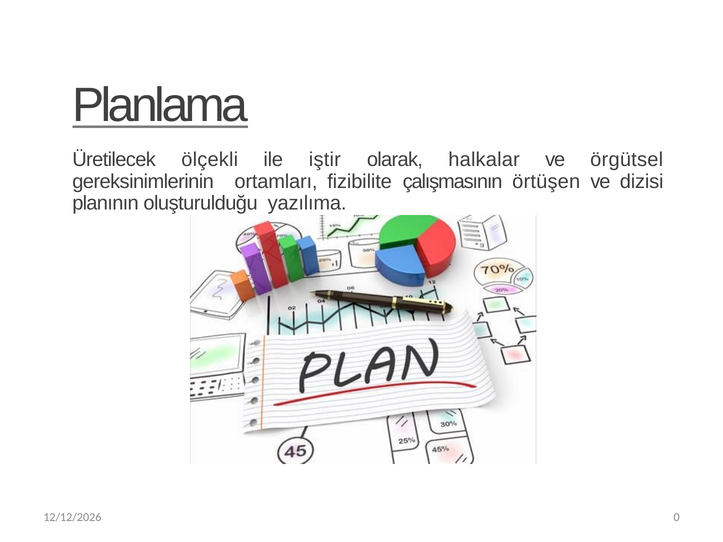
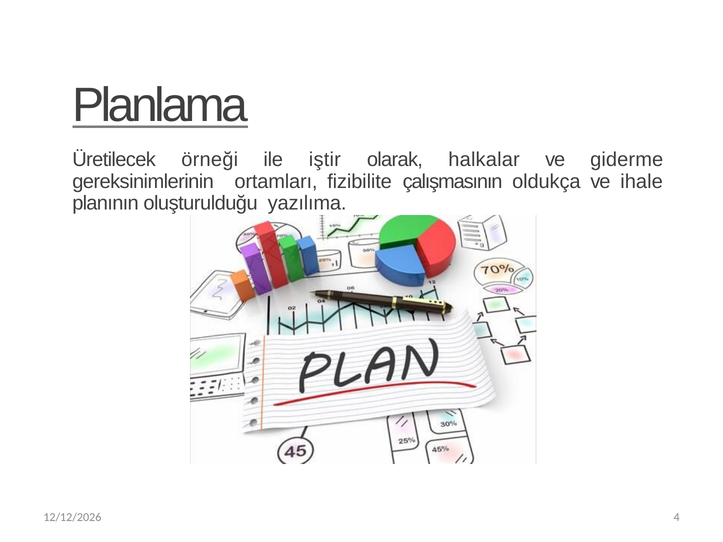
ölçekli: ölçekli -> örneği
örgütsel: örgütsel -> giderme
örtüşen: örtüşen -> oldukça
dizisi: dizisi -> ihale
0: 0 -> 4
